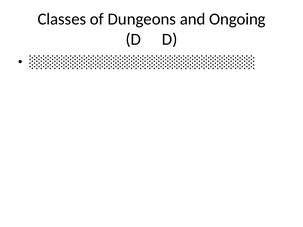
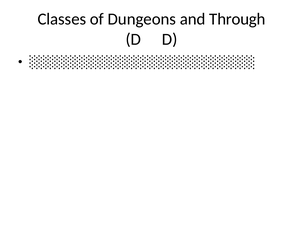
Ongoing: Ongoing -> Through
